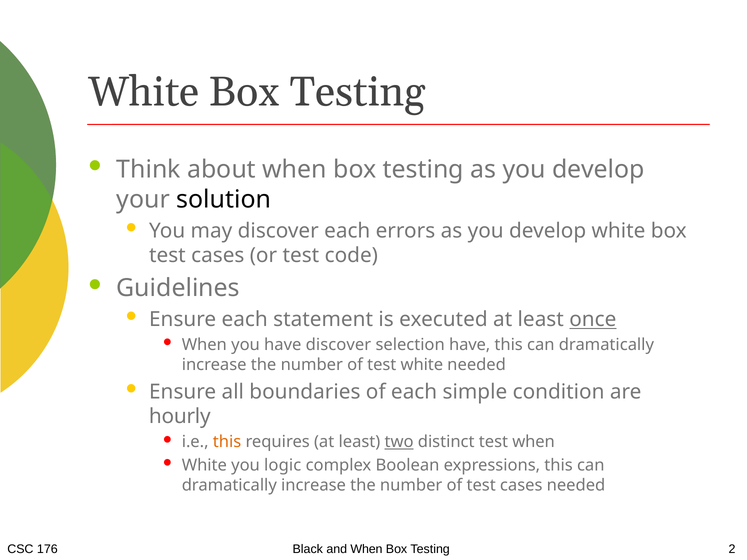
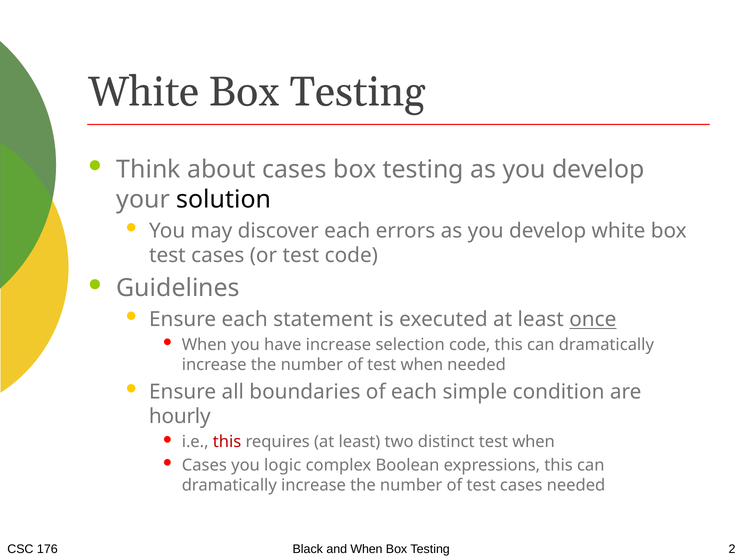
about when: when -> cases
have discover: discover -> increase
selection have: have -> code
of test white: white -> when
this at (227, 442) colour: orange -> red
two underline: present -> none
White at (204, 465): White -> Cases
